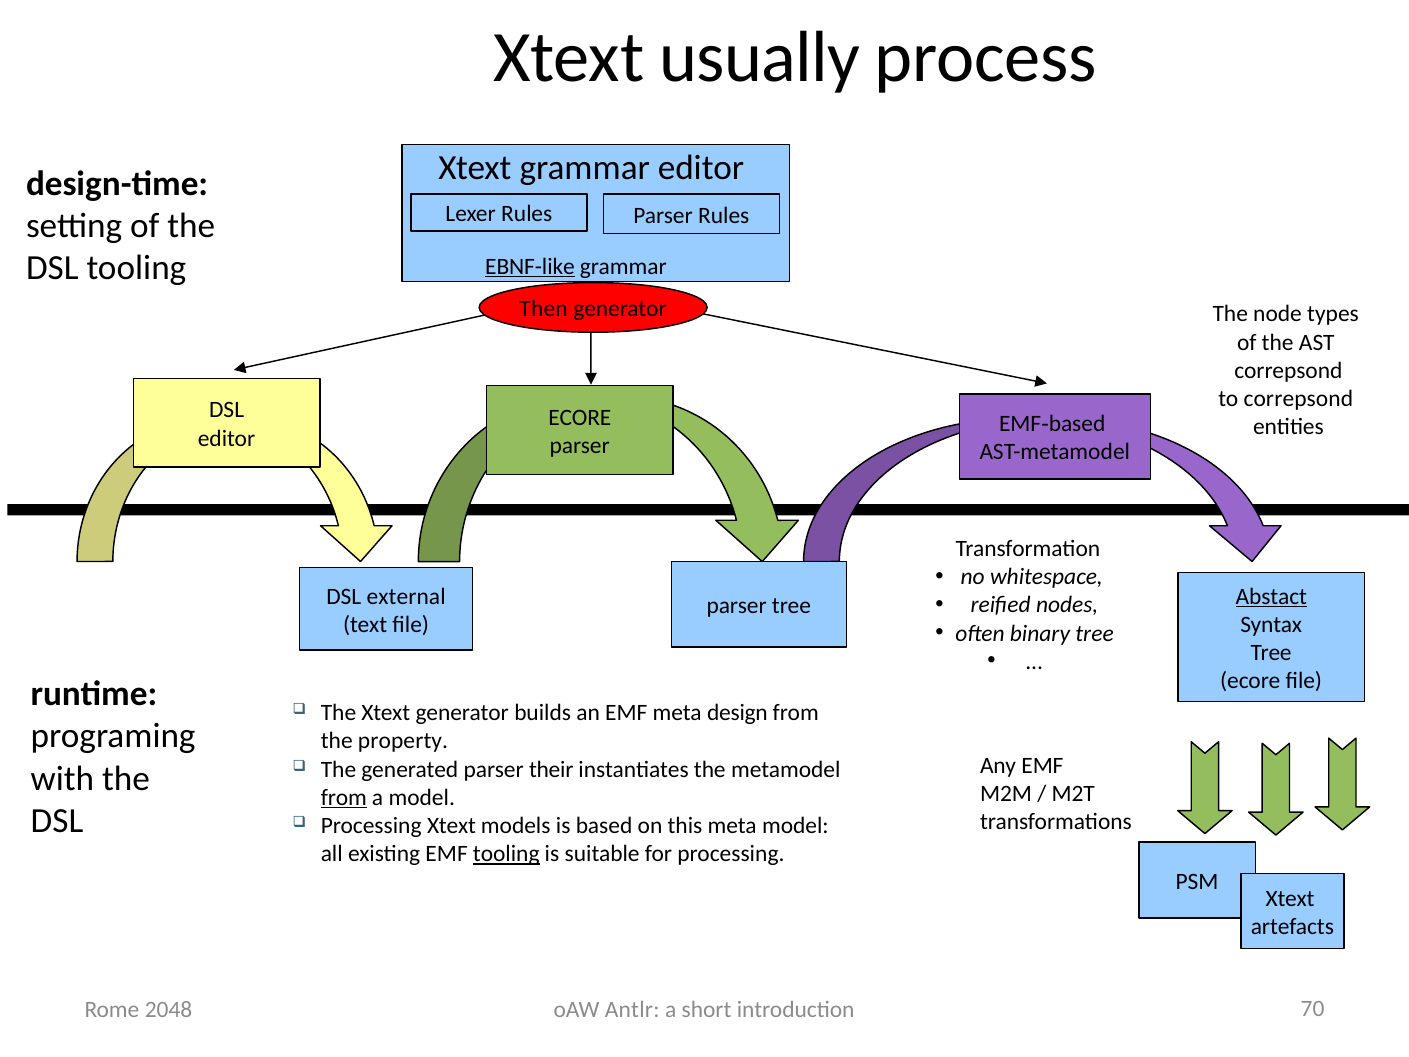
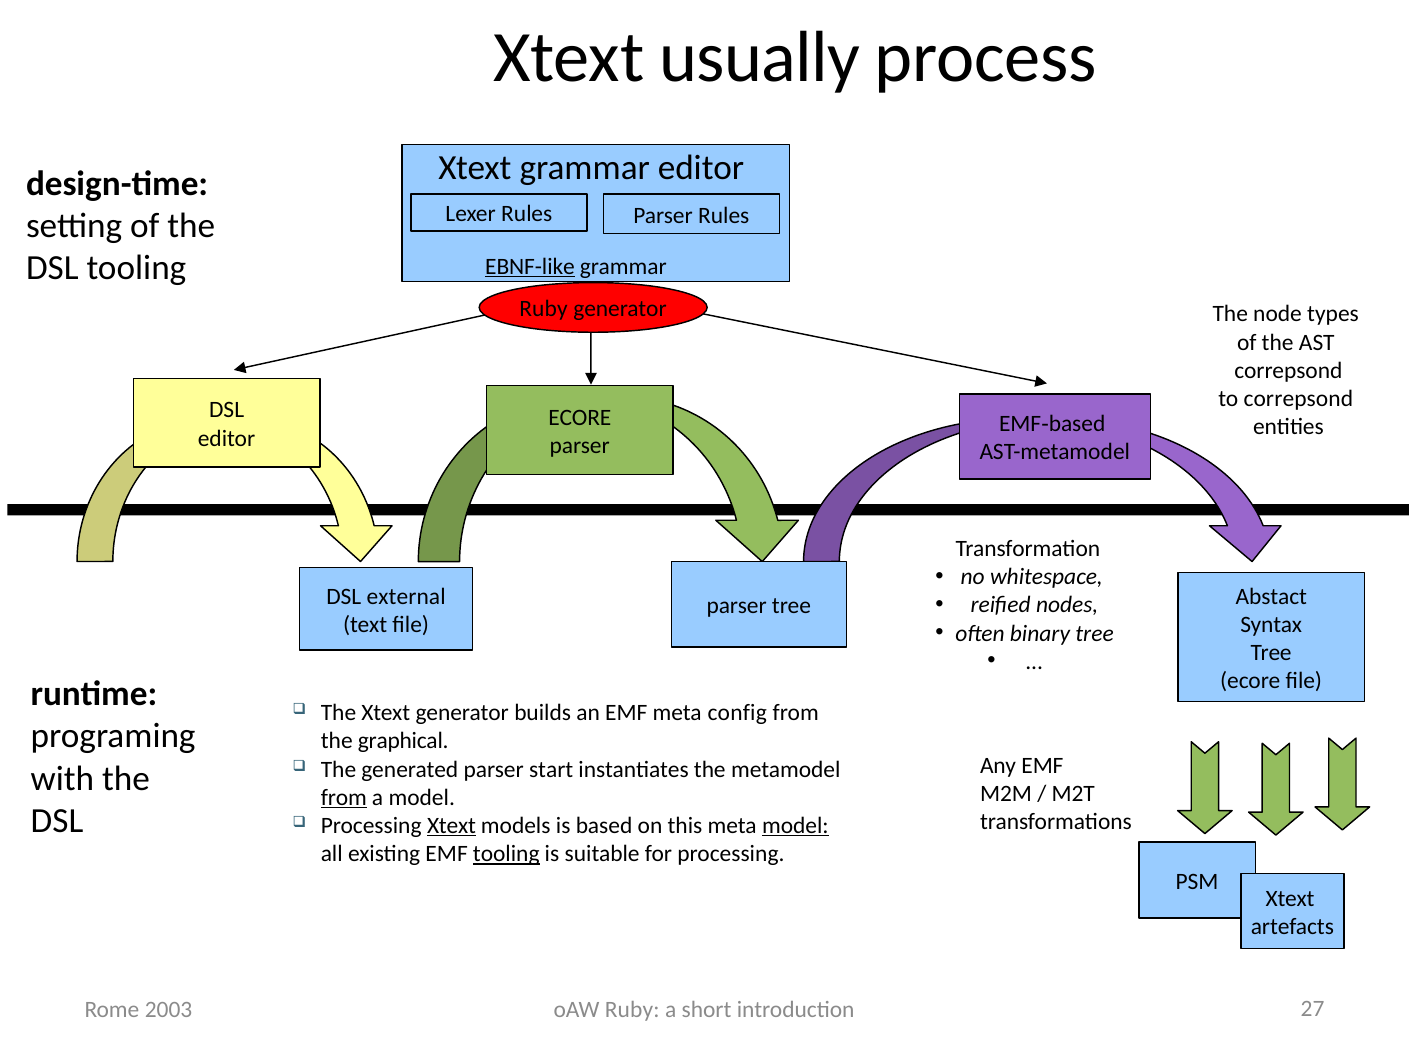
Then at (544, 309): Then -> Ruby
Abstact underline: present -> none
design: design -> config
property: property -> graphical
their: their -> start
Xtext at (451, 825) underline: none -> present
model at (795, 825) underline: none -> present
2048: 2048 -> 2003
oAW Antlr: Antlr -> Ruby
70: 70 -> 27
